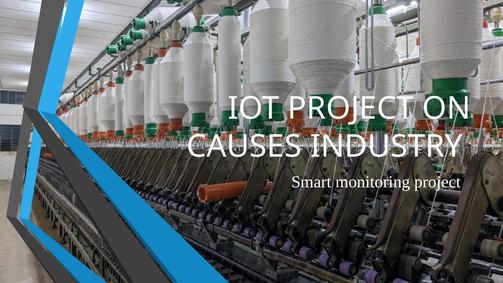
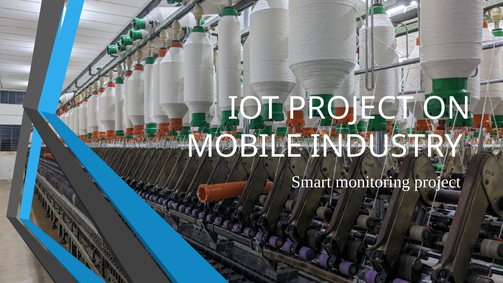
CAUSES: CAUSES -> MOBILE
